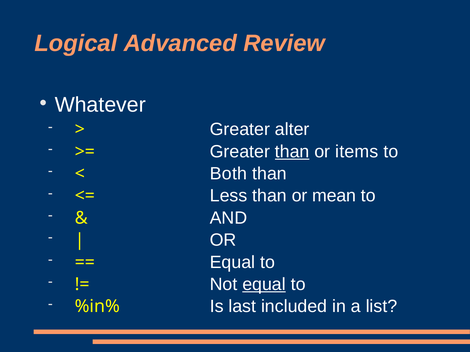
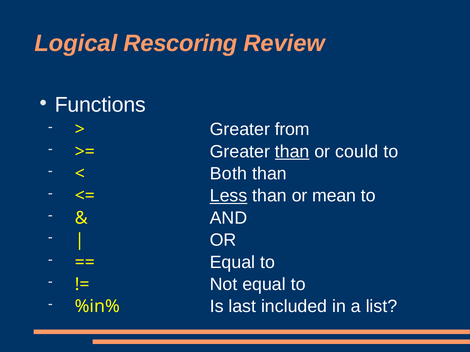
Advanced: Advanced -> Rescoring
Whatever: Whatever -> Functions
alter: alter -> from
items: items -> could
Less underline: none -> present
equal at (264, 285) underline: present -> none
